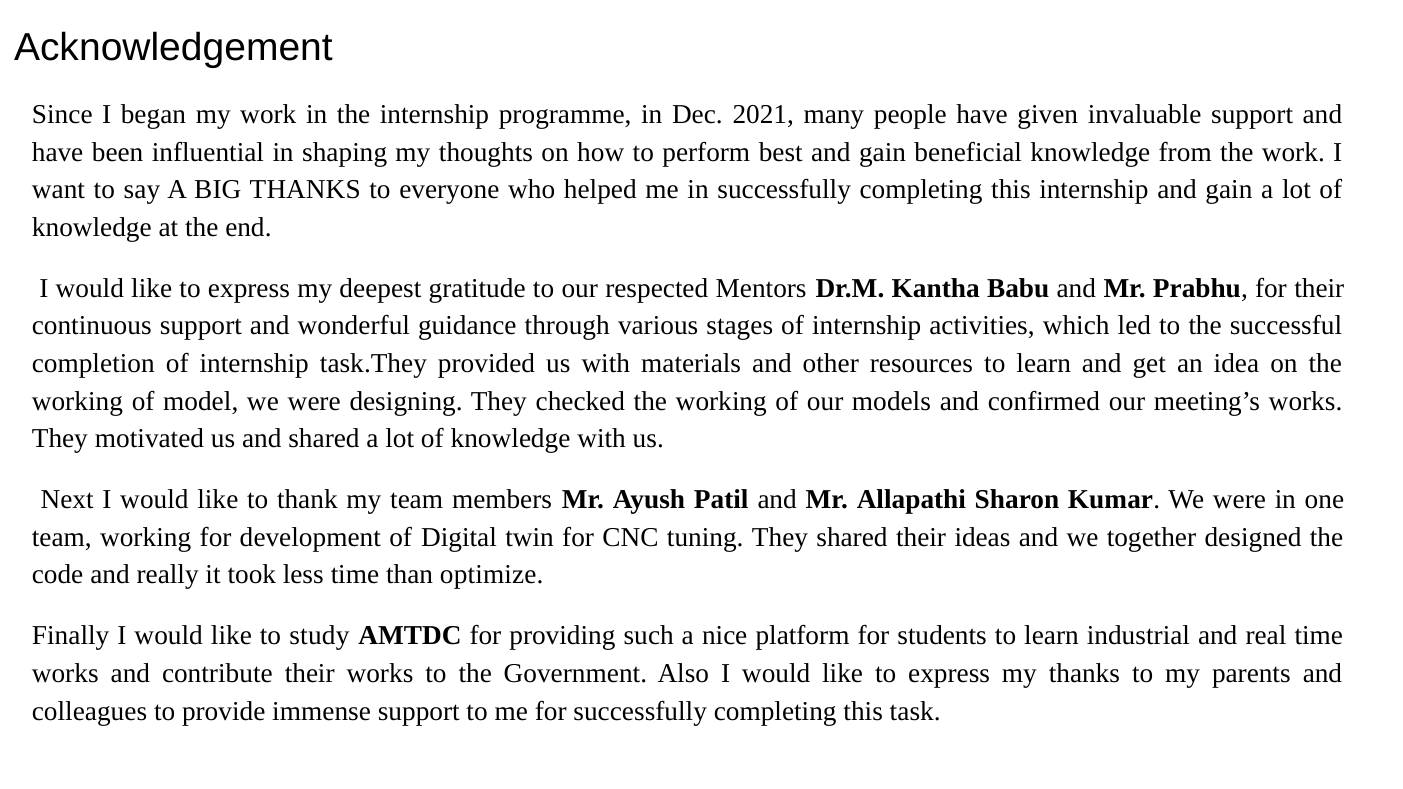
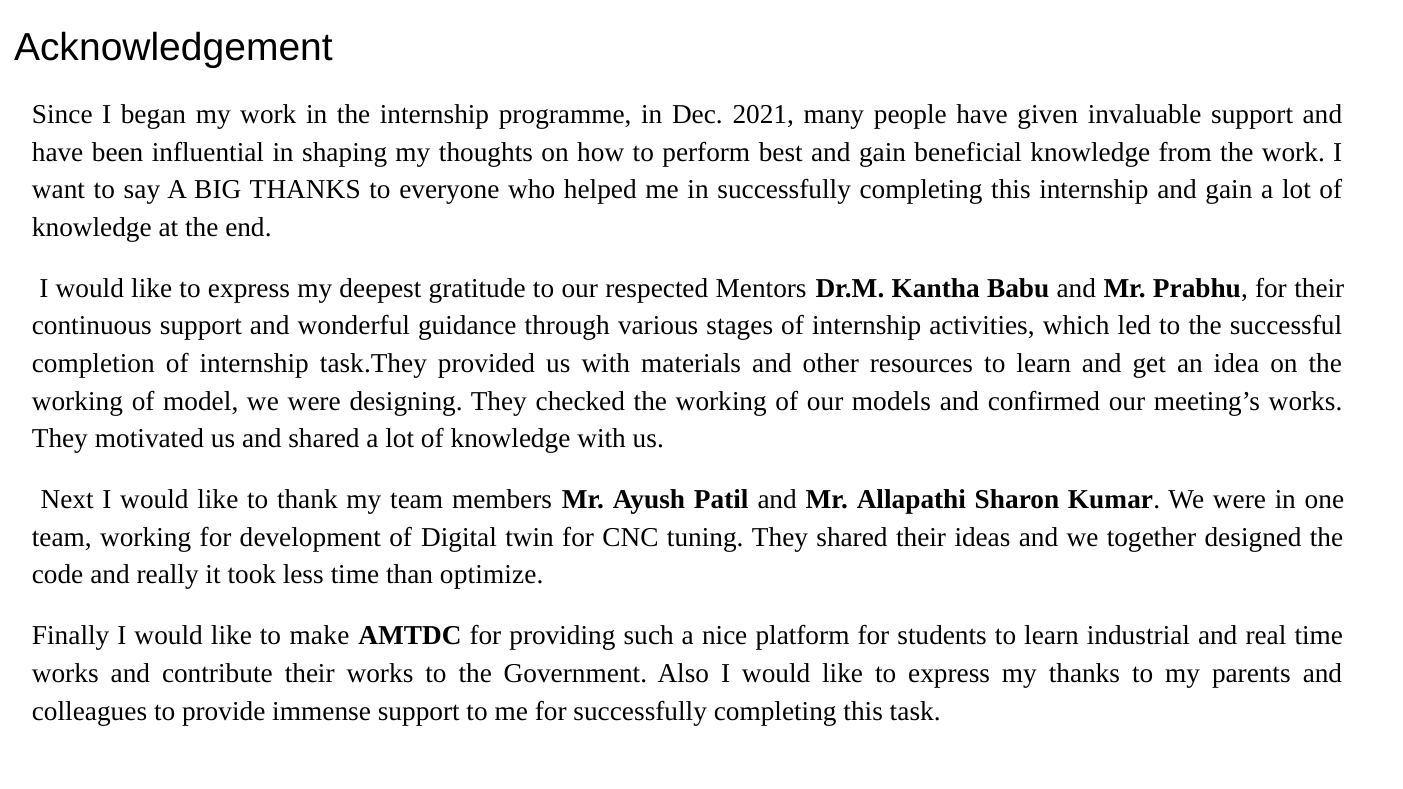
study: study -> make
